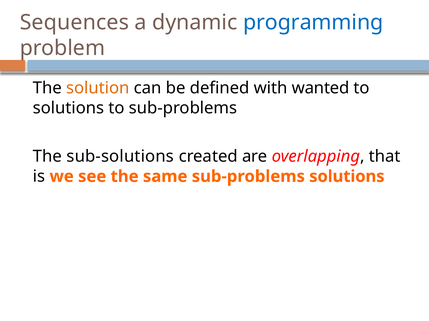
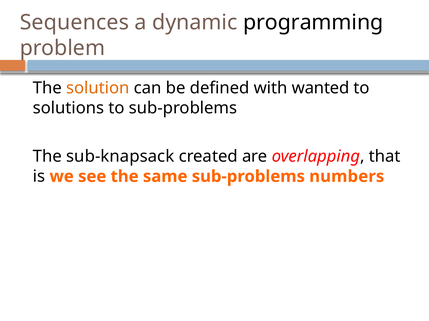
programming colour: blue -> black
sub-solutions: sub-solutions -> sub-knapsack
sub-problems solutions: solutions -> numbers
